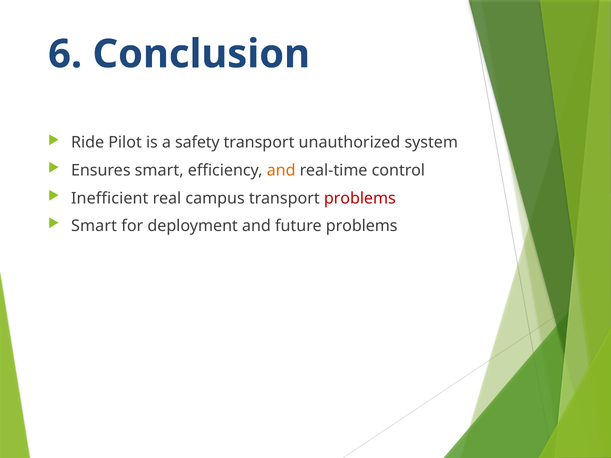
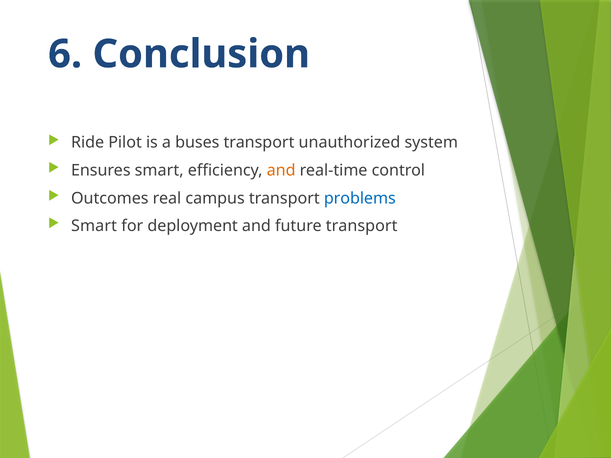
safety: safety -> buses
Inefficient: Inefficient -> Outcomes
problems at (360, 198) colour: red -> blue
future problems: problems -> transport
